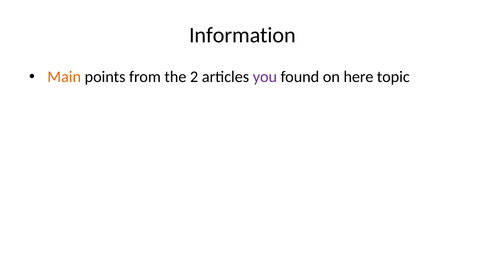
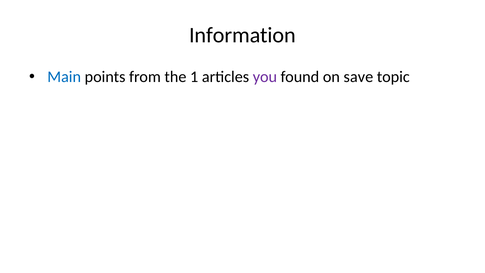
Main colour: orange -> blue
2: 2 -> 1
here: here -> save
